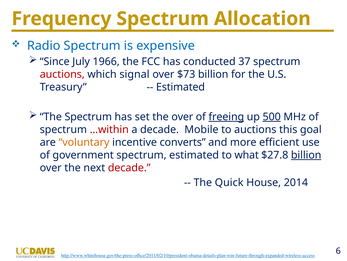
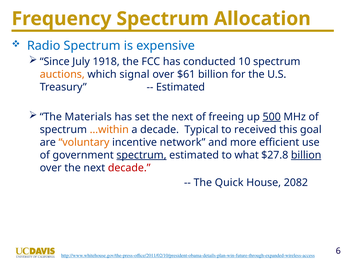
1966: 1966 -> 1918
37: 37 -> 10
auctions at (62, 74) colour: red -> orange
$73: $73 -> $61
The Spectrum: Spectrum -> Materials
set the over: over -> next
freeing underline: present -> none
…within colour: red -> orange
Mobile: Mobile -> Typical
to auctions: auctions -> received
converts: converts -> network
spectrum at (141, 155) underline: none -> present
2014: 2014 -> 2082
